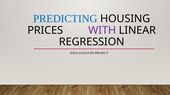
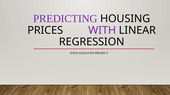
PREDICTING colour: blue -> purple
